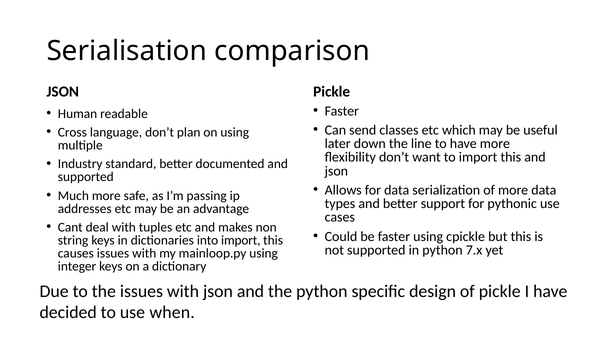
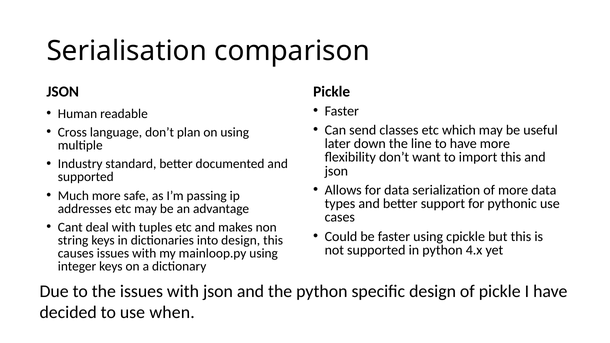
into import: import -> design
7.x: 7.x -> 4.x
